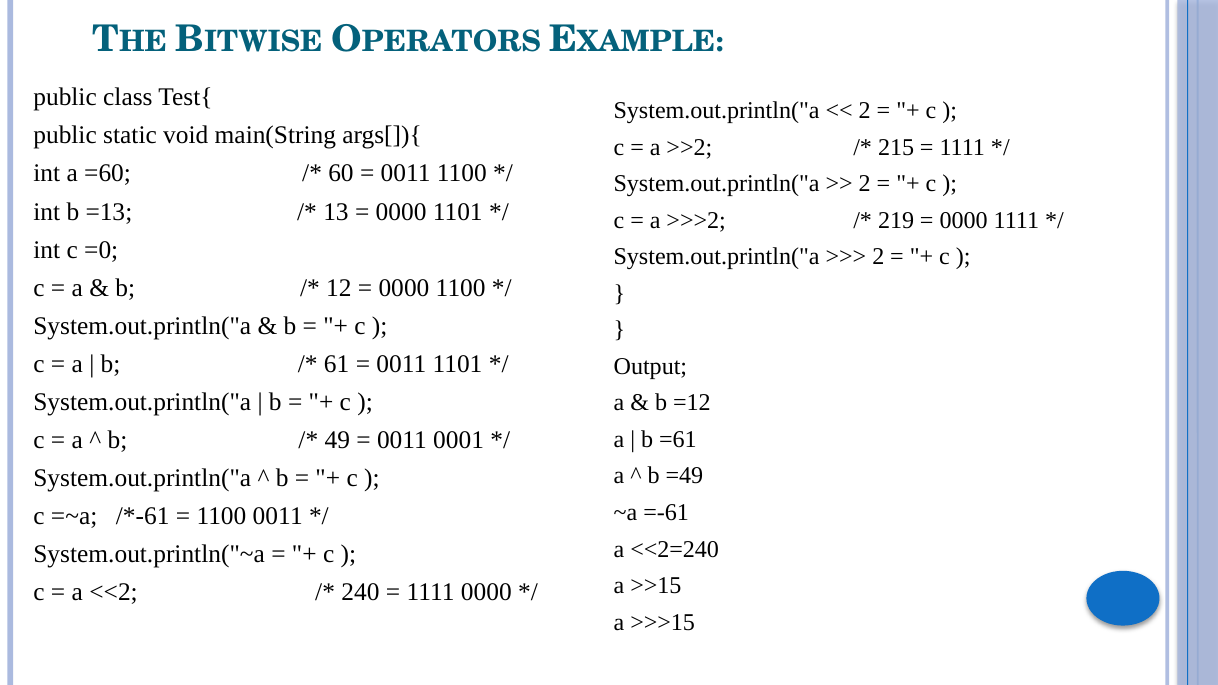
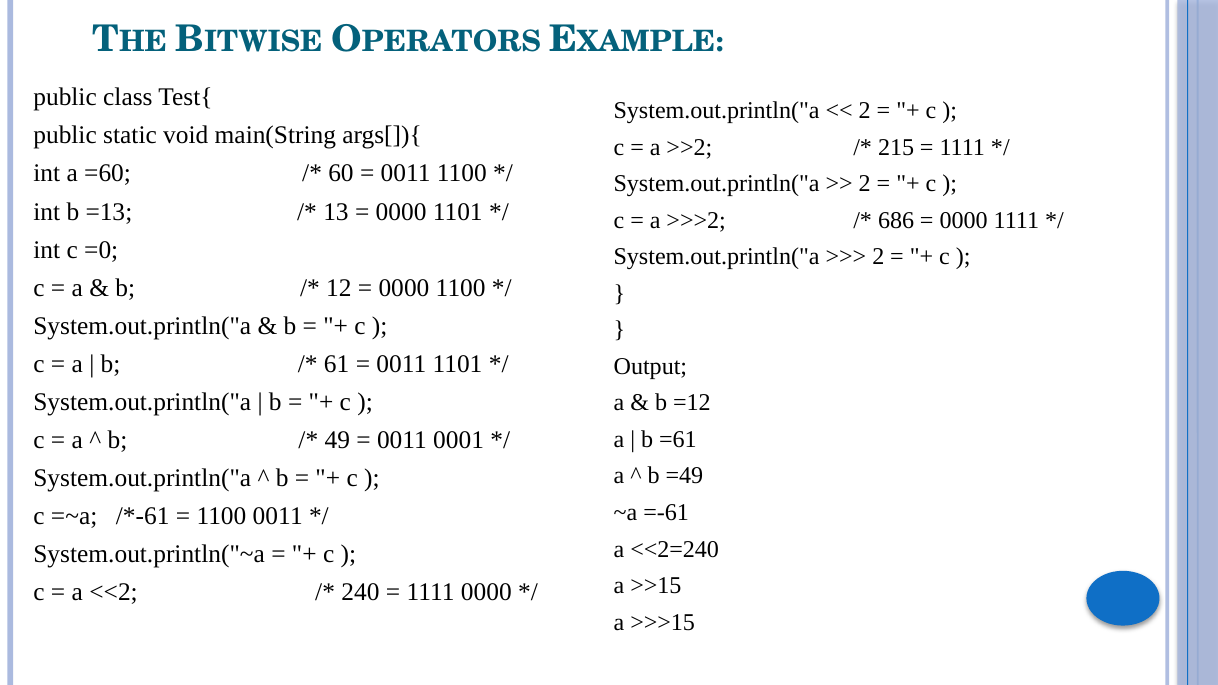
219: 219 -> 686
